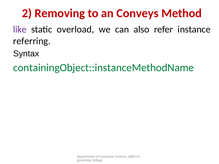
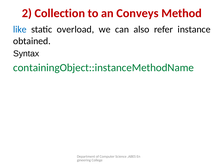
Removing: Removing -> Collection
like colour: purple -> blue
referring: referring -> obtained
